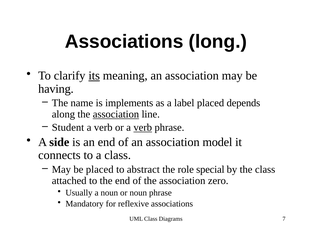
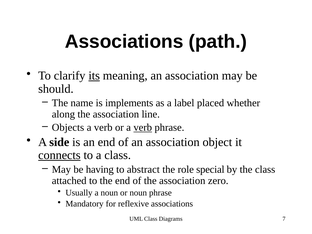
long: long -> path
having: having -> should
depends: depends -> whether
association at (116, 114) underline: present -> none
Student: Student -> Objects
model: model -> object
connects underline: none -> present
be placed: placed -> having
